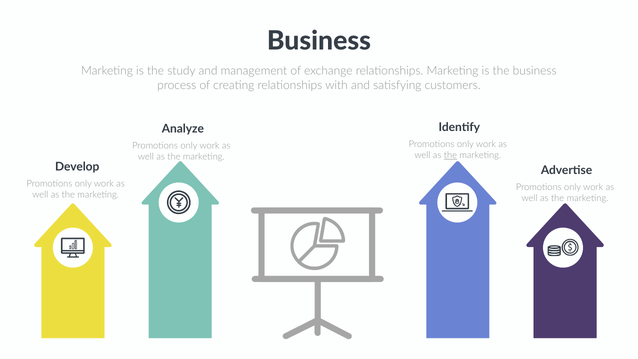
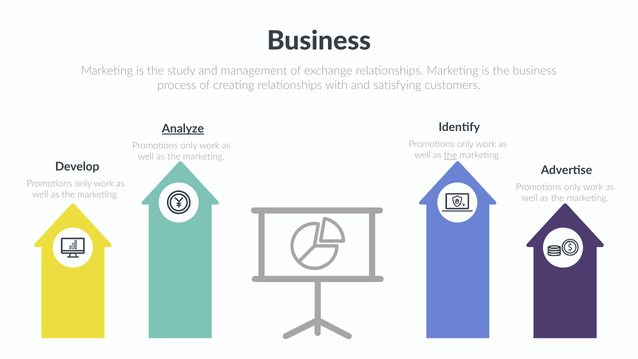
Analyze underline: none -> present
